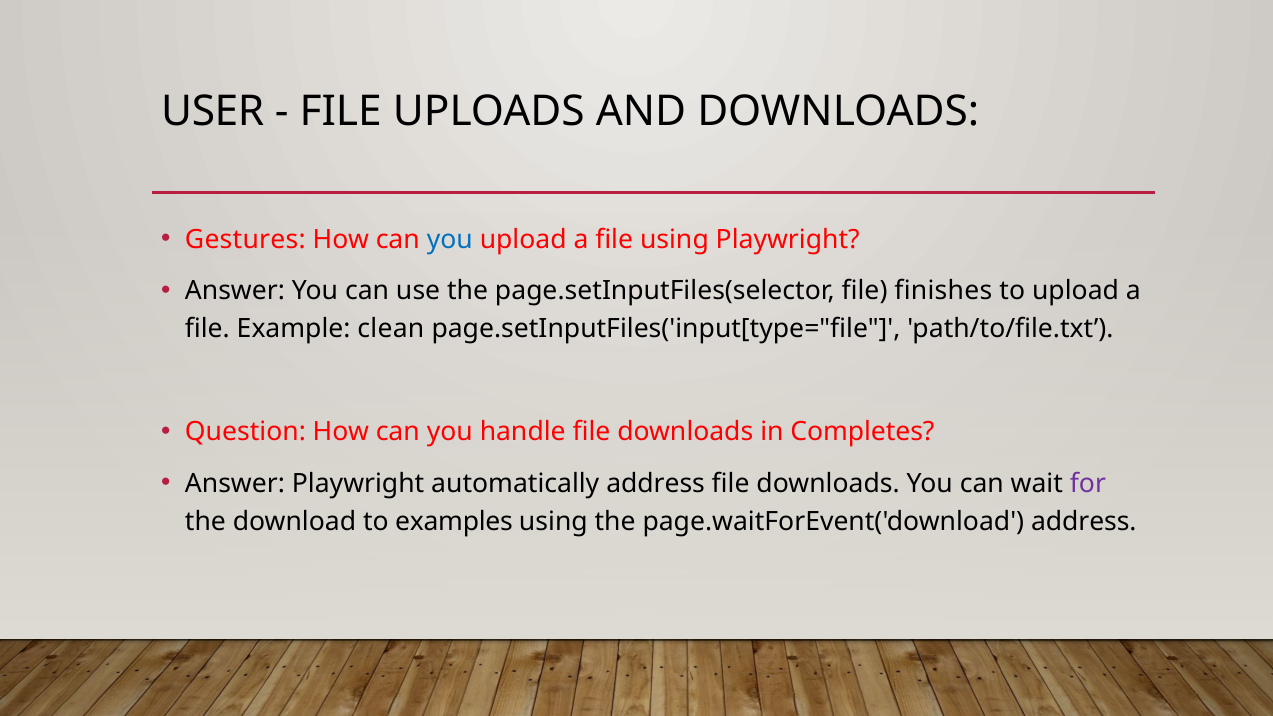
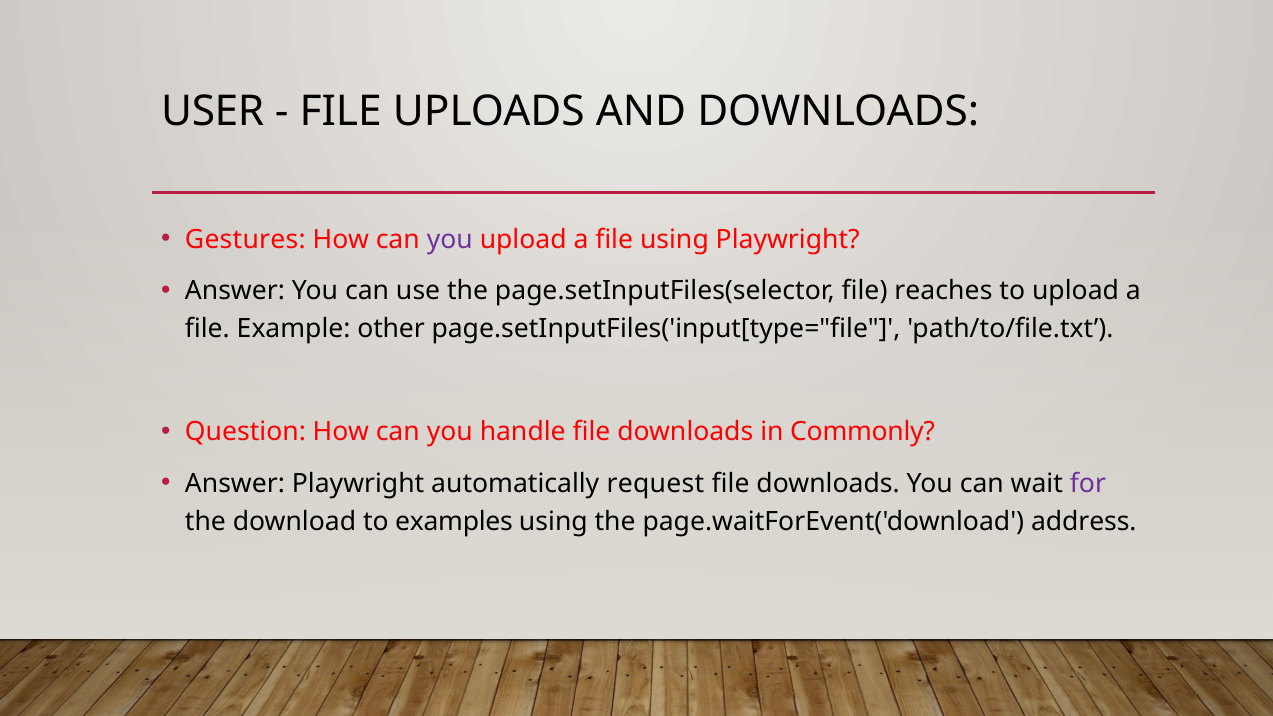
you at (450, 239) colour: blue -> purple
finishes: finishes -> reaches
clean: clean -> other
Completes: Completes -> Commonly
automatically address: address -> request
